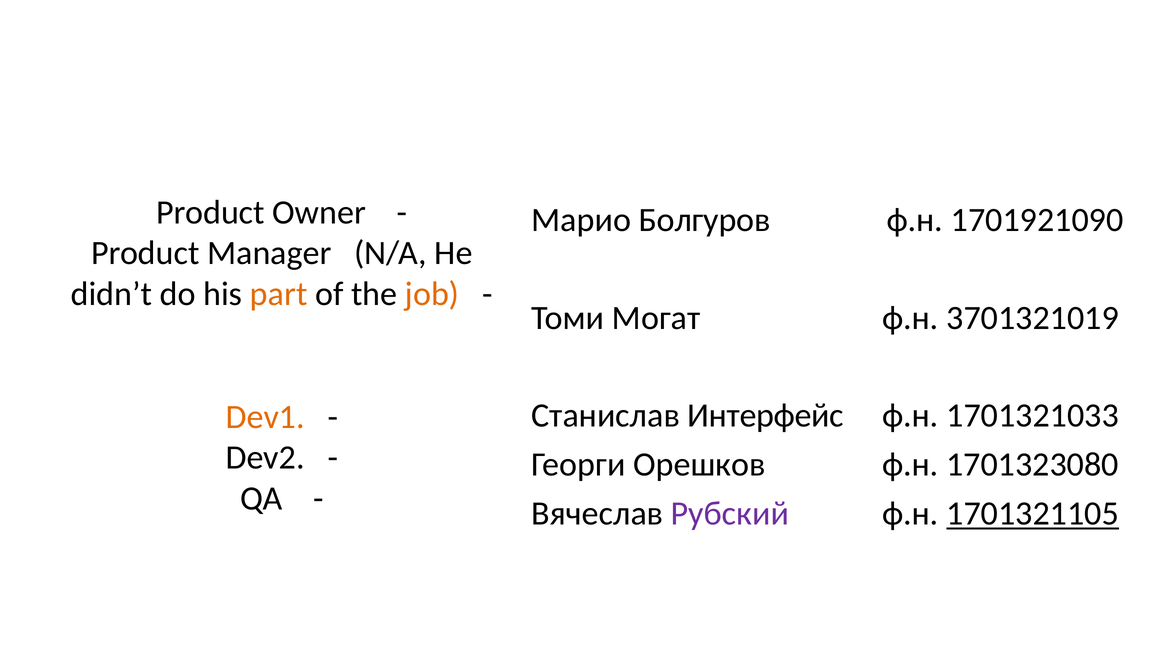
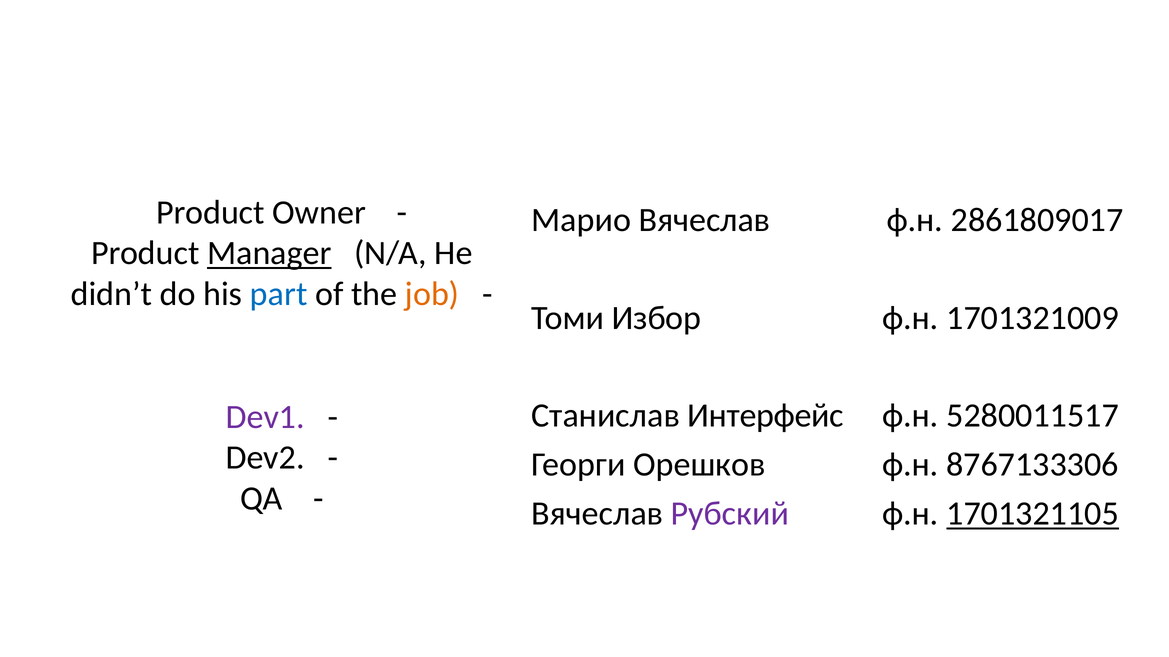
Марио Болгуров: Болгуров -> Вячеслав
1701921090: 1701921090 -> 2861809017
Manager underline: none -> present
part colour: orange -> blue
Могат: Могат -> Избор
3701321019: 3701321019 -> 1701321009
1701321033: 1701321033 -> 5280011517
Dev1 colour: orange -> purple
1701323080: 1701323080 -> 8767133306
